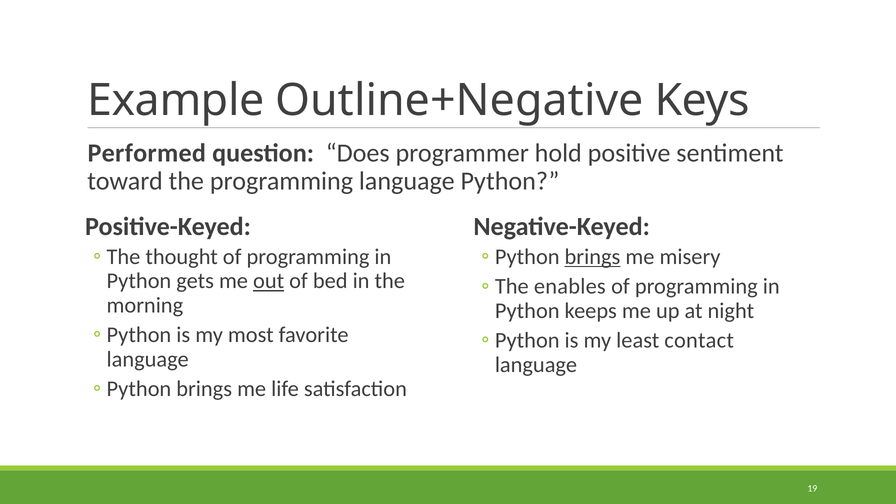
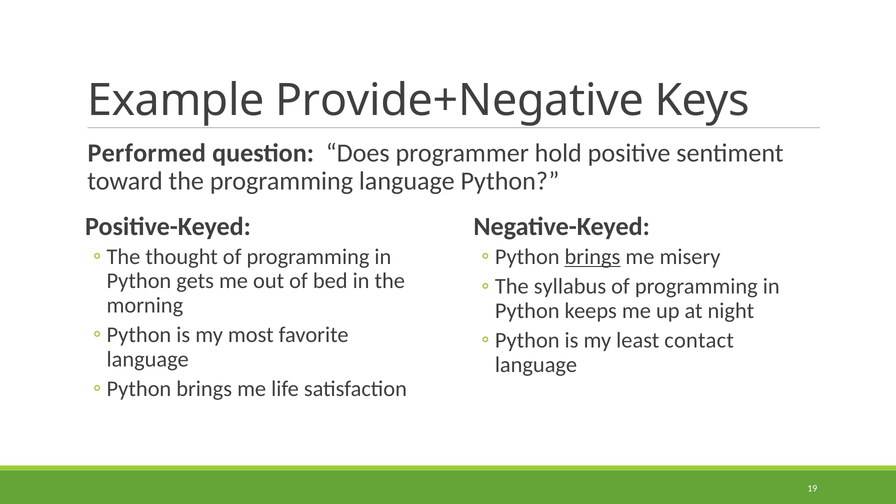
Outline+Negative: Outline+Negative -> Provide+Negative
out underline: present -> none
enables: enables -> syllabus
